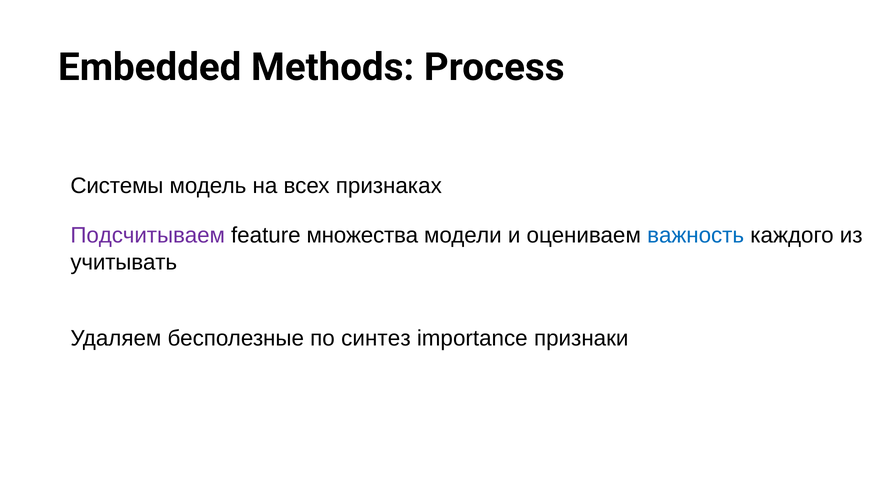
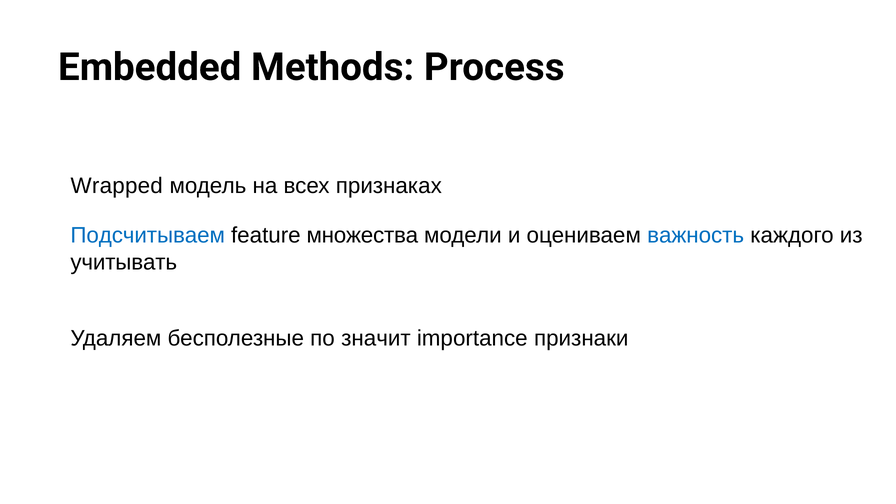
Системы: Системы -> Wrapped
Подсчитываем colour: purple -> blue
синтез: синтез -> значит
